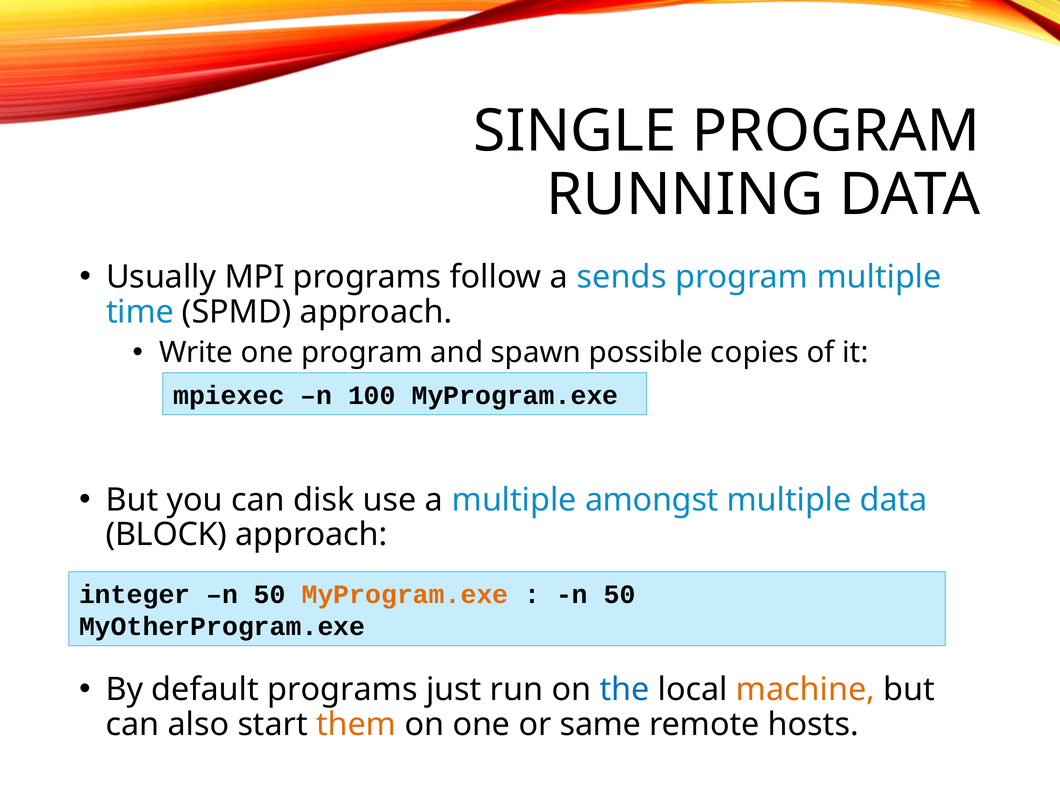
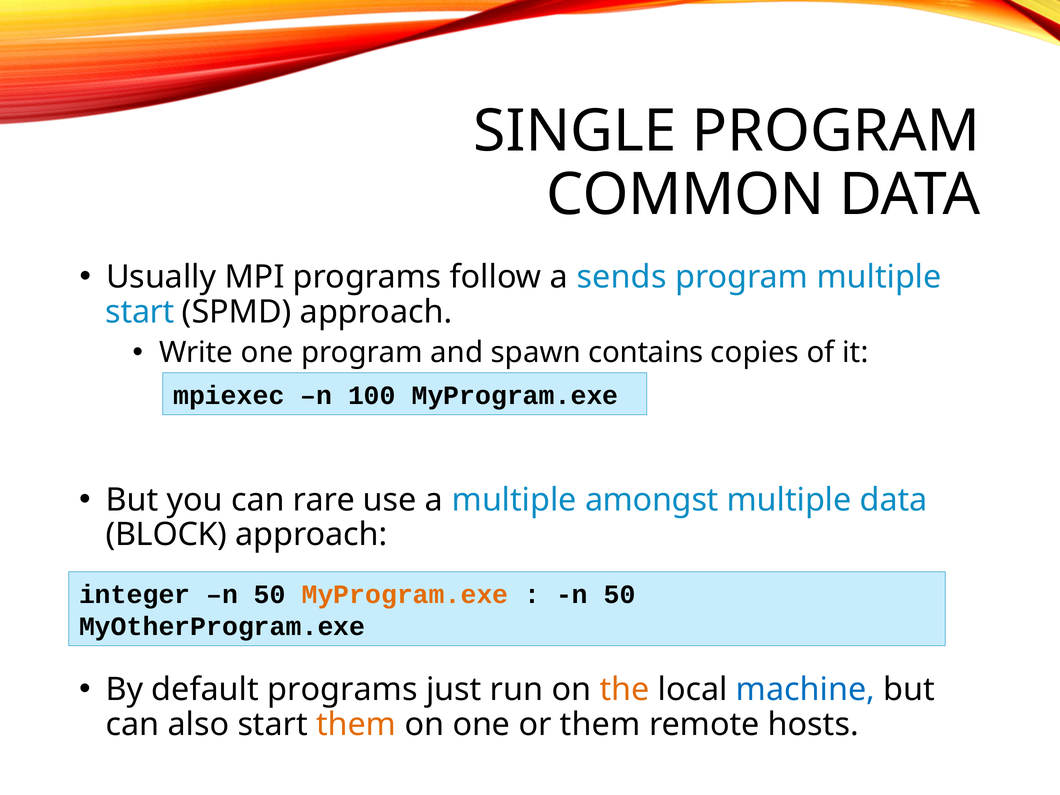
RUNNING: RUNNING -> COMMON
time at (140, 312): time -> start
possible: possible -> contains
disk: disk -> rare
the colour: blue -> orange
machine colour: orange -> blue
or same: same -> them
